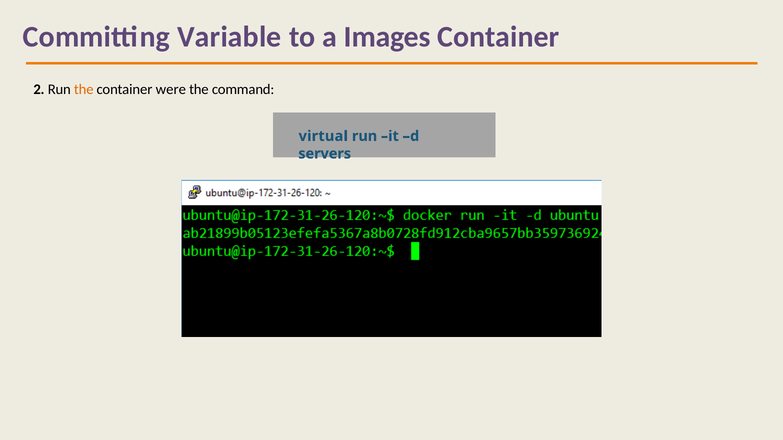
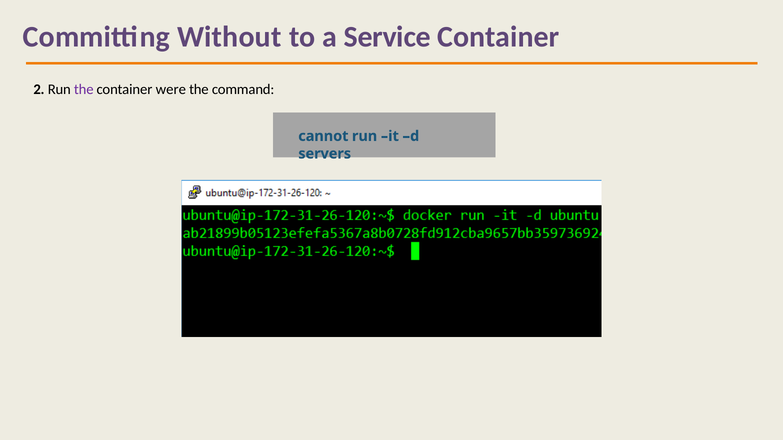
Variable: Variable -> Without
Images: Images -> Service
the at (84, 90) colour: orange -> purple
virtual: virtual -> cannot
